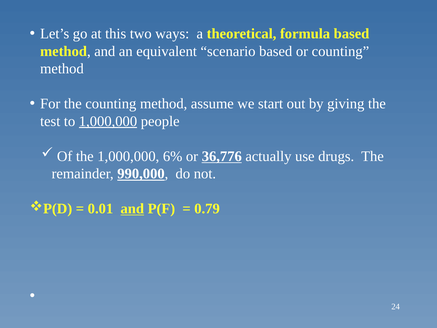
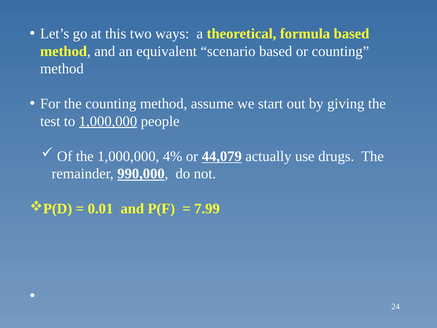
6%: 6% -> 4%
36,776: 36,776 -> 44,079
and at (132, 209) underline: present -> none
0.79: 0.79 -> 7.99
